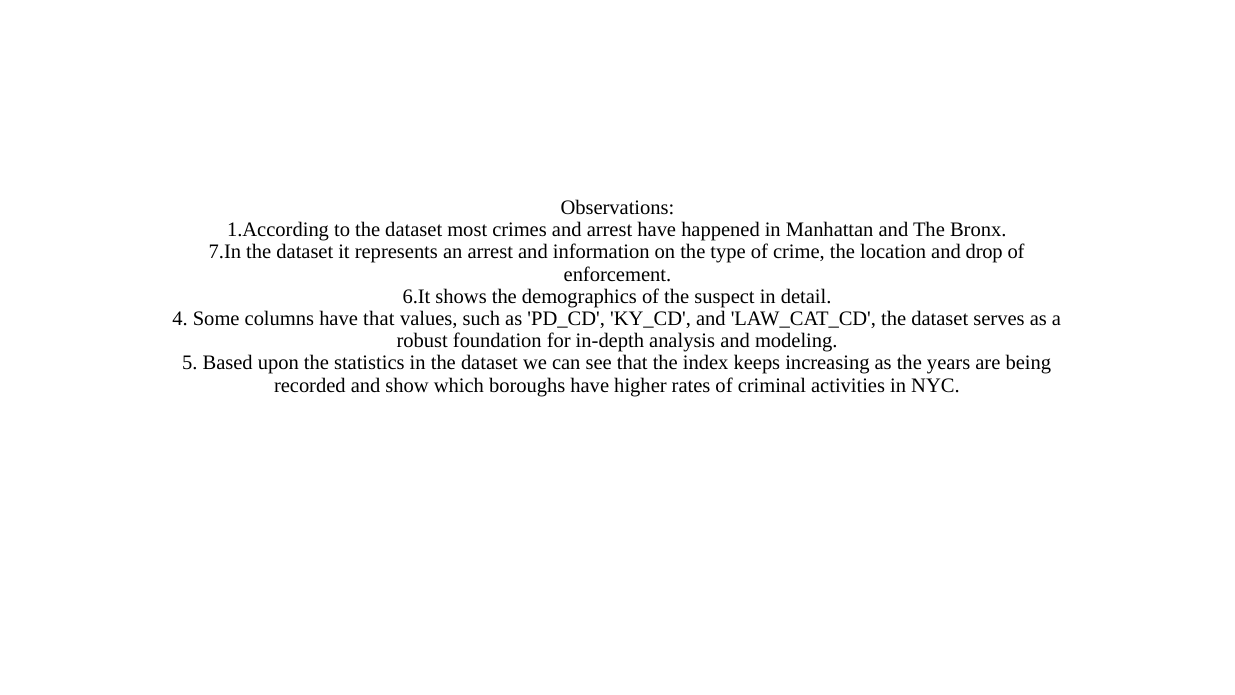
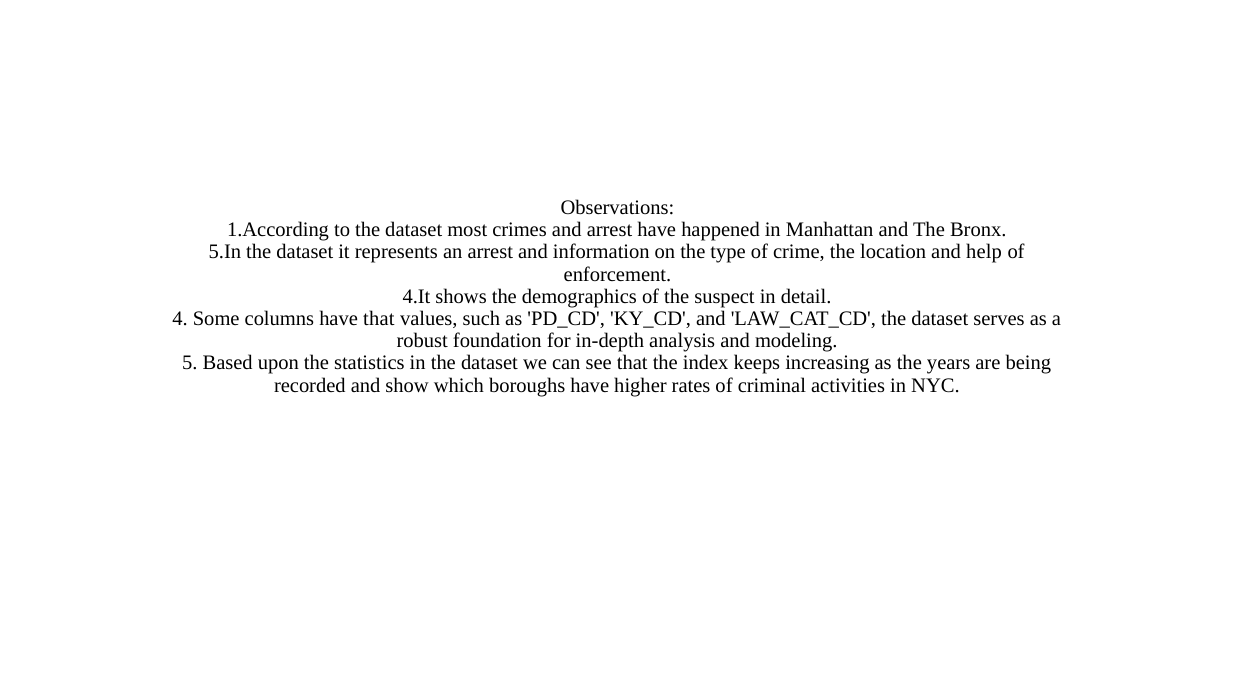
7.In: 7.In -> 5.In
drop: drop -> help
6.It: 6.It -> 4.It
